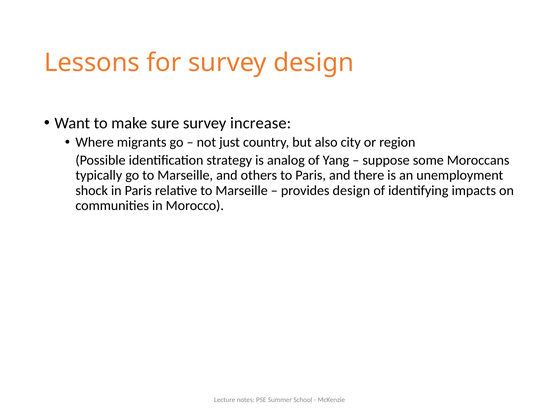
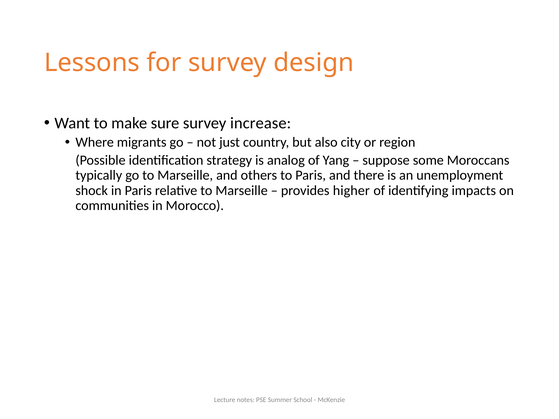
provides design: design -> higher
